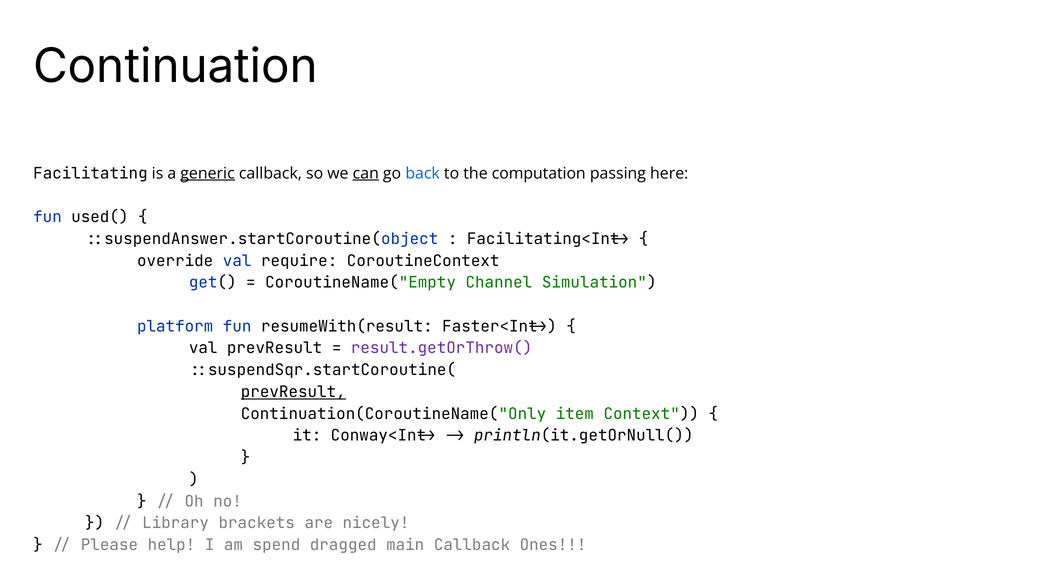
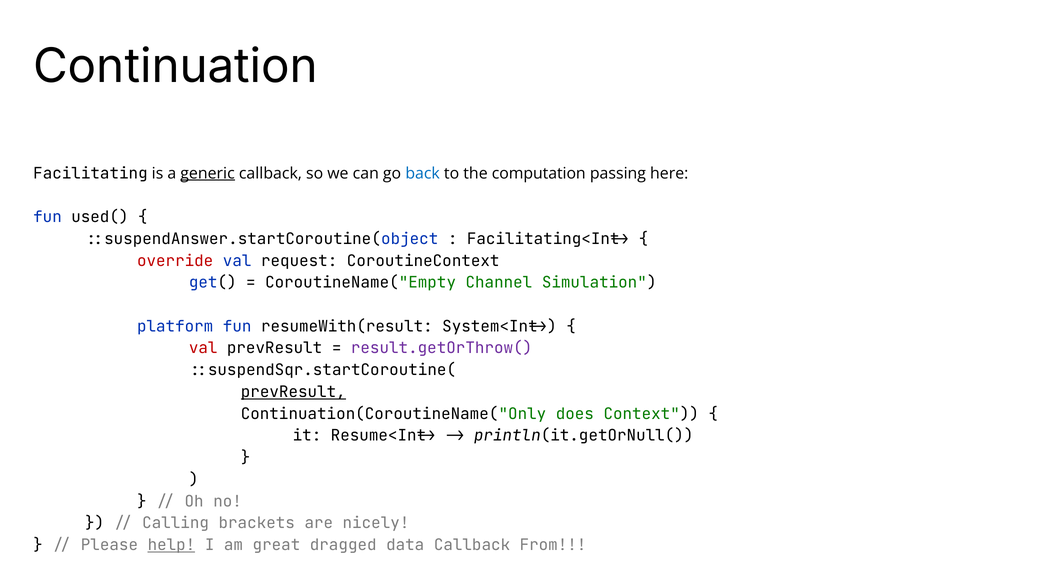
can underline: present -> none
override colour: black -> red
require: require -> request
Faster<Int>: Faster<Int> -> System<Int>
val at (203, 348) colour: black -> red
item: item -> does
Conway<Int>: Conway<Int> -> Resume<Int>
Library: Library -> Calling
help underline: none -> present
spend: spend -> great
main: main -> data
Ones: Ones -> From
